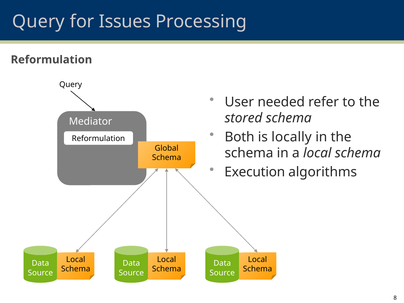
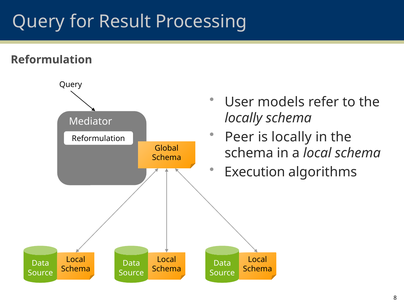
Issues: Issues -> Result
needed: needed -> models
stored at (243, 118): stored -> locally
Both: Both -> Peer
